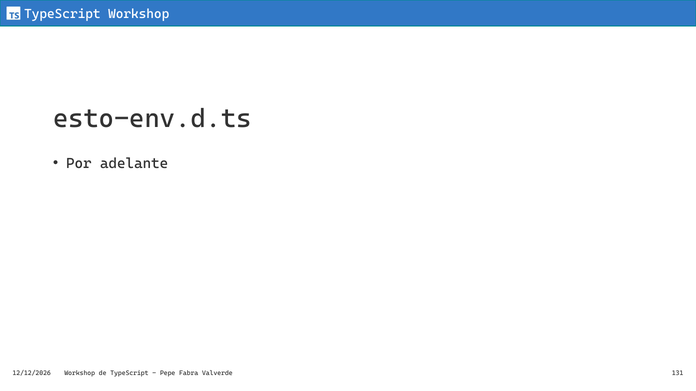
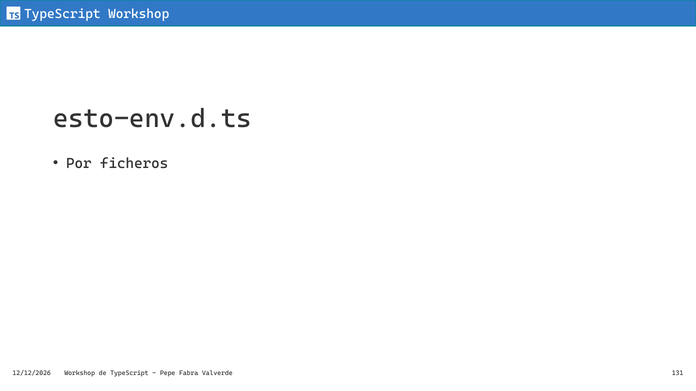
adelante: adelante -> ficheros
